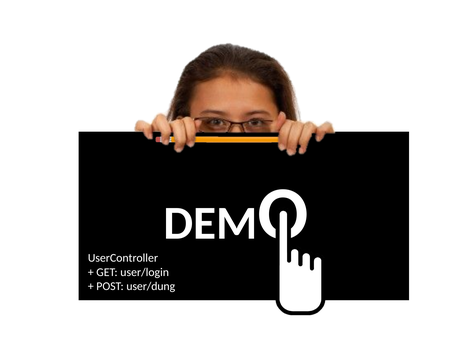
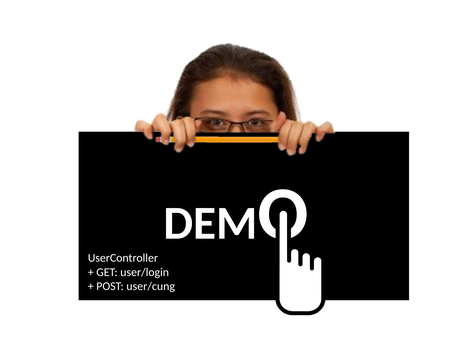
user/dung: user/dung -> user/cung
